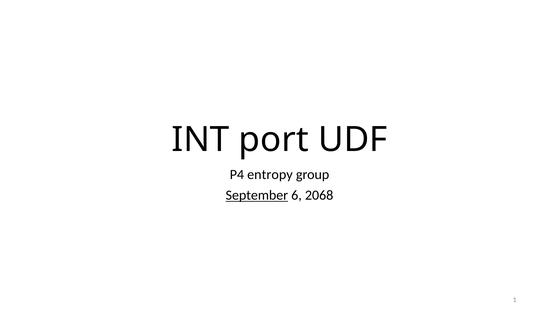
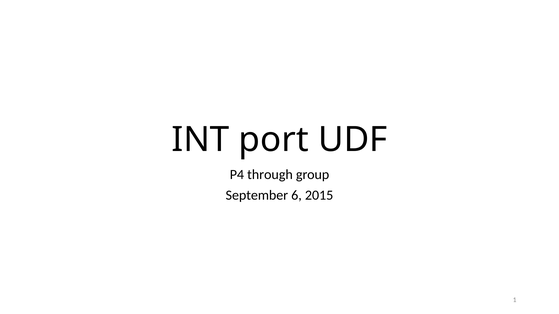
entropy: entropy -> through
September underline: present -> none
2068: 2068 -> 2015
